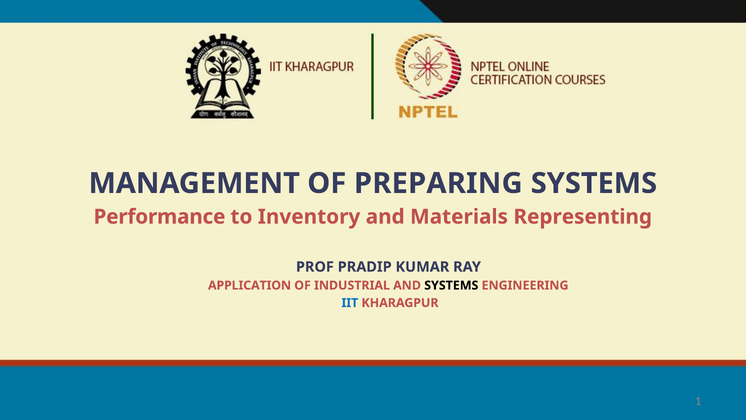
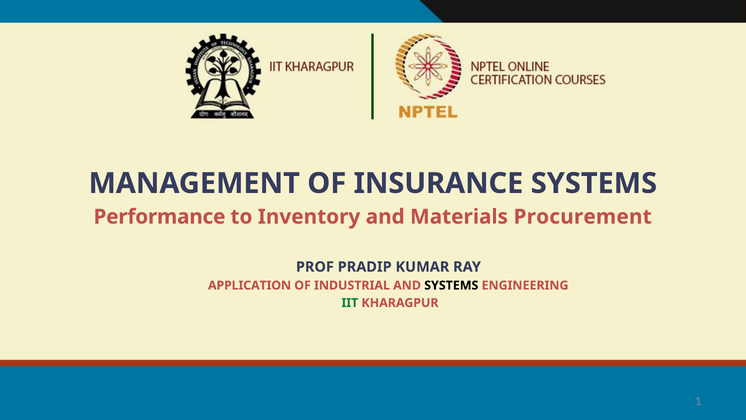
PREPARING: PREPARING -> INSURANCE
Representing: Representing -> Procurement
IIT colour: blue -> green
